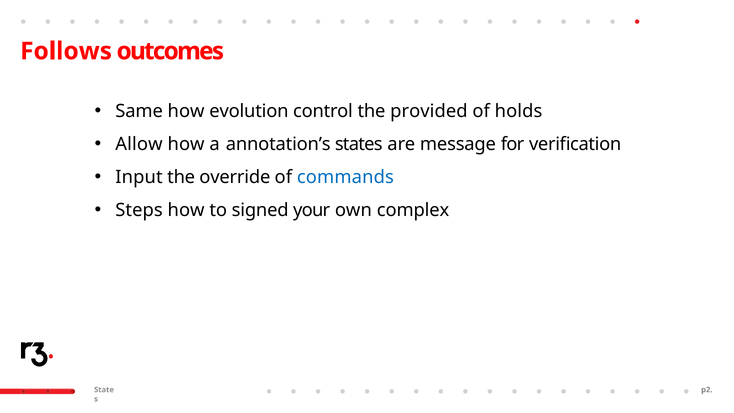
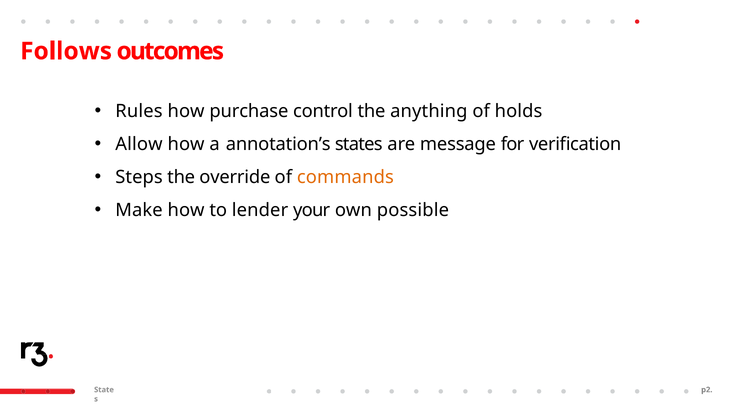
Same: Same -> Rules
evolution: evolution -> purchase
provided: provided -> anything
Input: Input -> Steps
commands colour: blue -> orange
Steps: Steps -> Make
signed: signed -> lender
complex: complex -> possible
